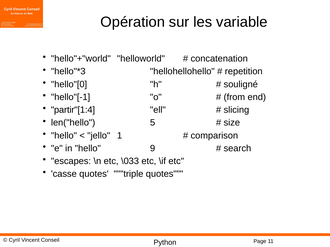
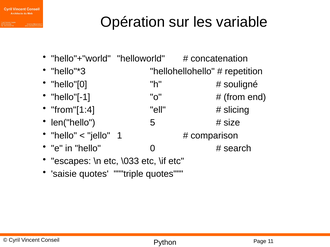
partir"[1:4: partir"[1:4 -> from"[1:4
9: 9 -> 0
casse: casse -> saisie
